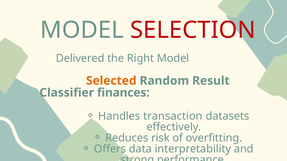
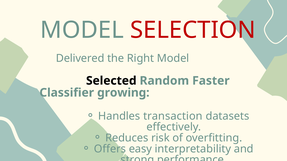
Selected colour: orange -> black
Result: Result -> Faster
finances: finances -> growing
data: data -> easy
